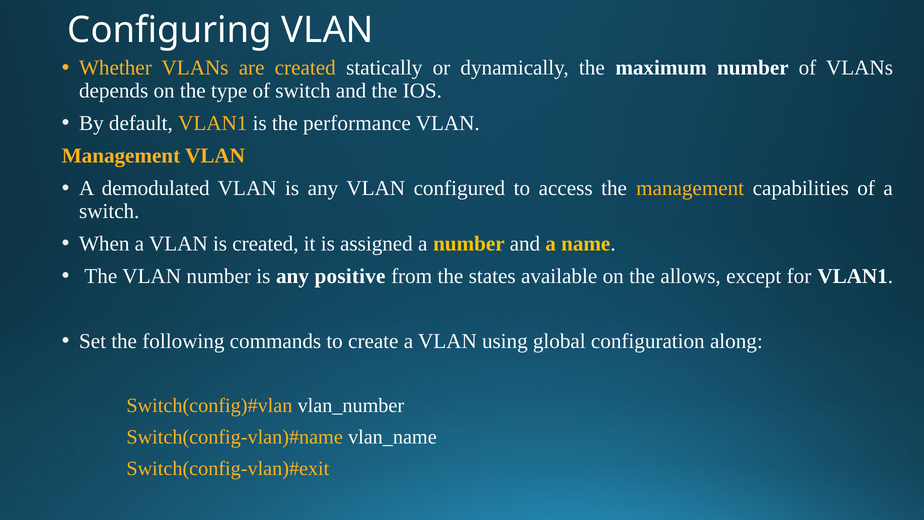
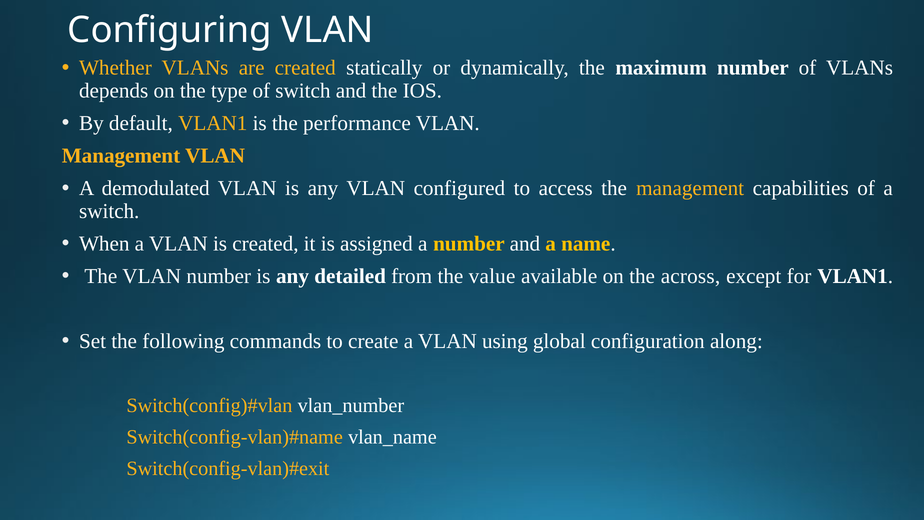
positive: positive -> detailed
states: states -> value
allows: allows -> across
